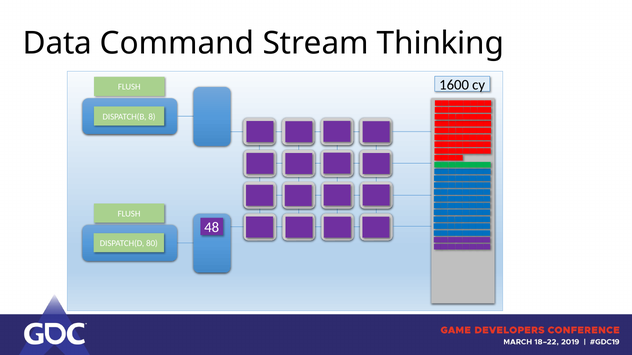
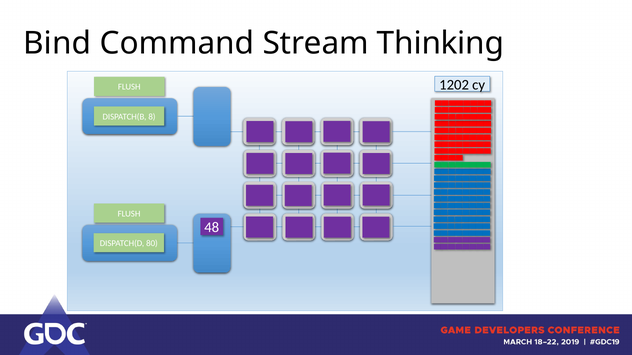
Data: Data -> Bind
1600: 1600 -> 1202
